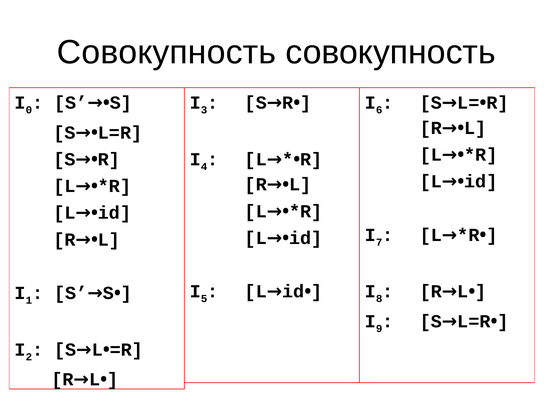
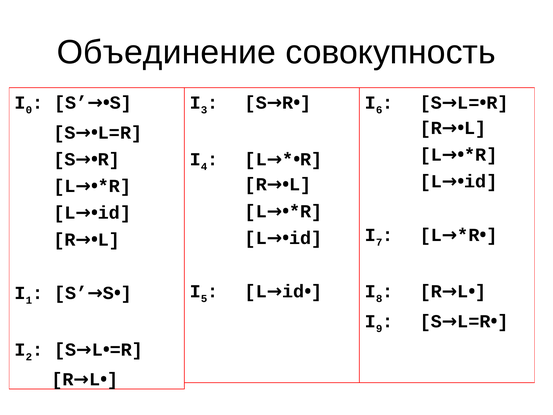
Совокупность at (166, 52): Совокупность -> Объединение
